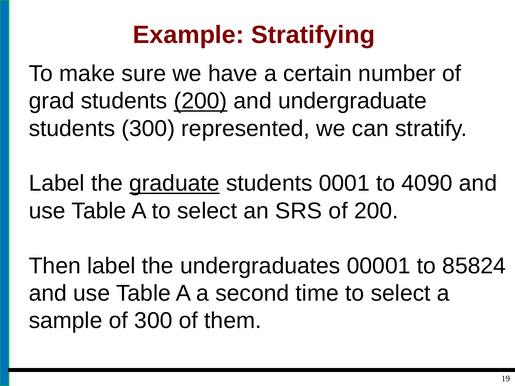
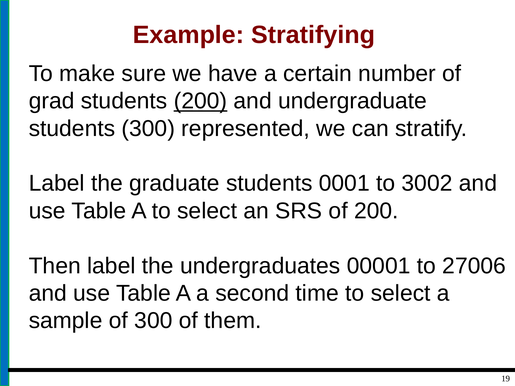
graduate underline: present -> none
4090: 4090 -> 3002
85824: 85824 -> 27006
